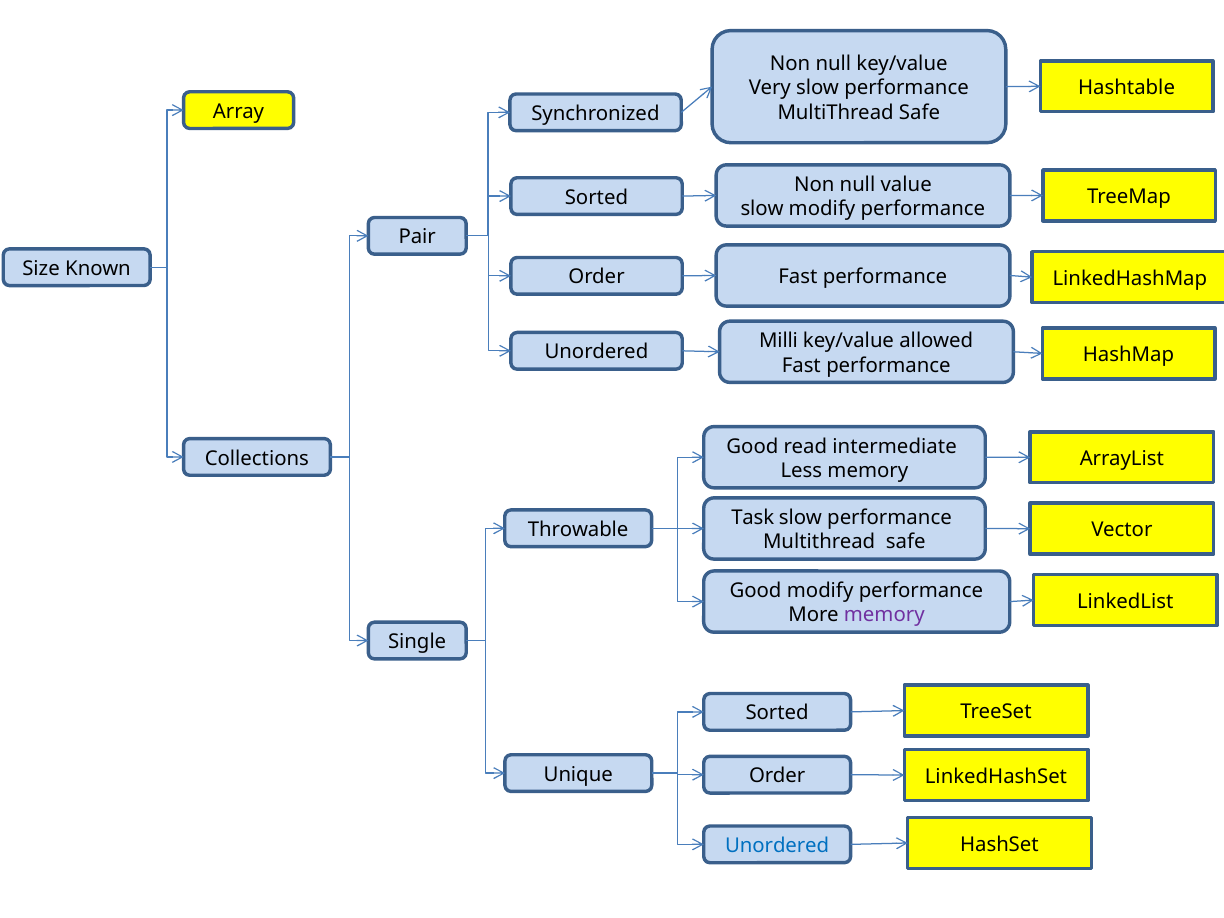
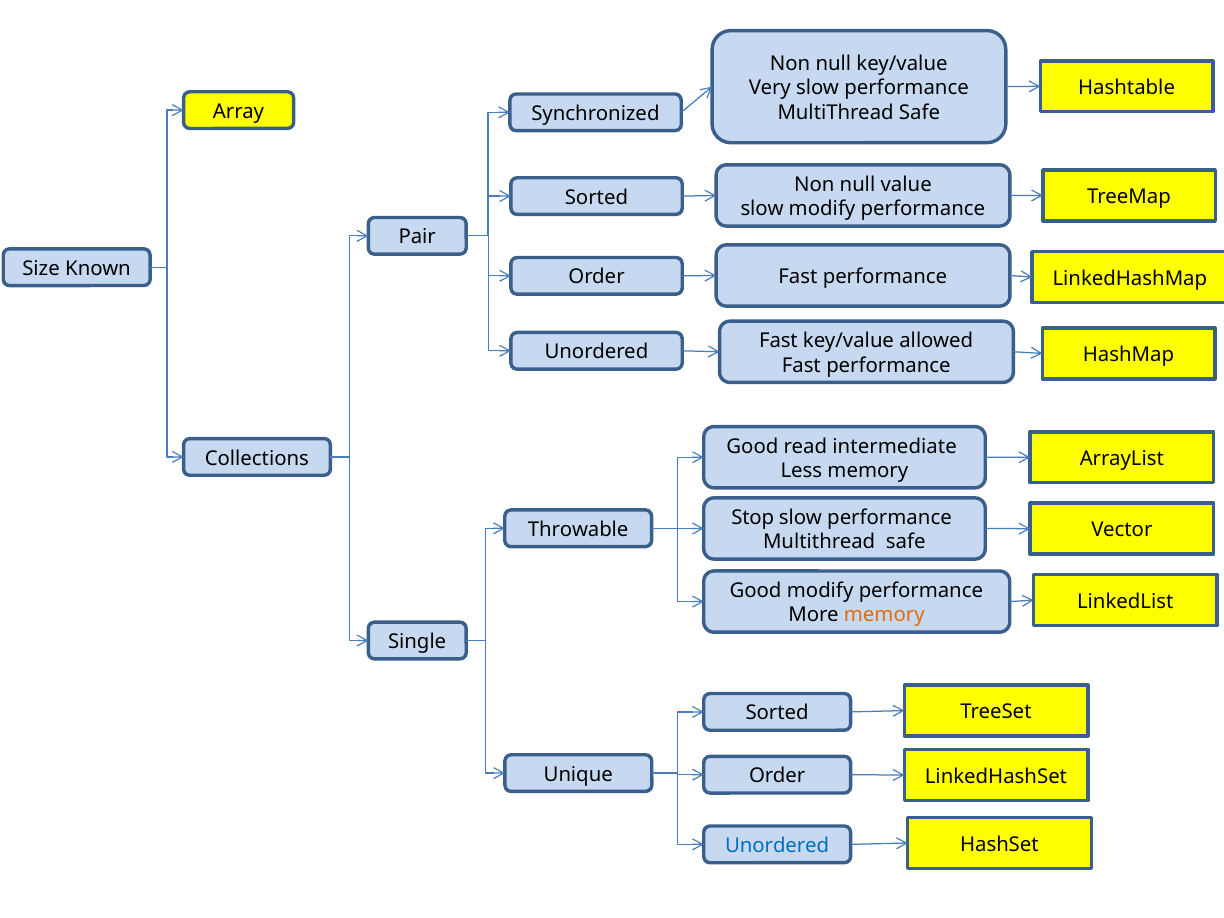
Milli at (779, 341): Milli -> Fast
Task: Task -> Stop
memory at (884, 615) colour: purple -> orange
